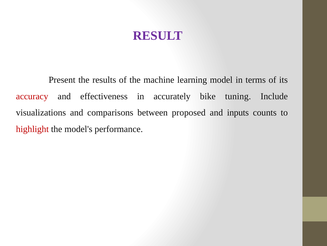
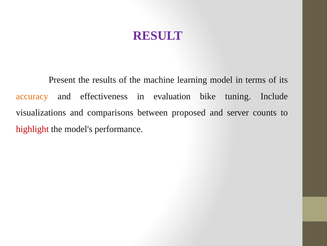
accuracy colour: red -> orange
accurately: accurately -> evaluation
inputs: inputs -> server
